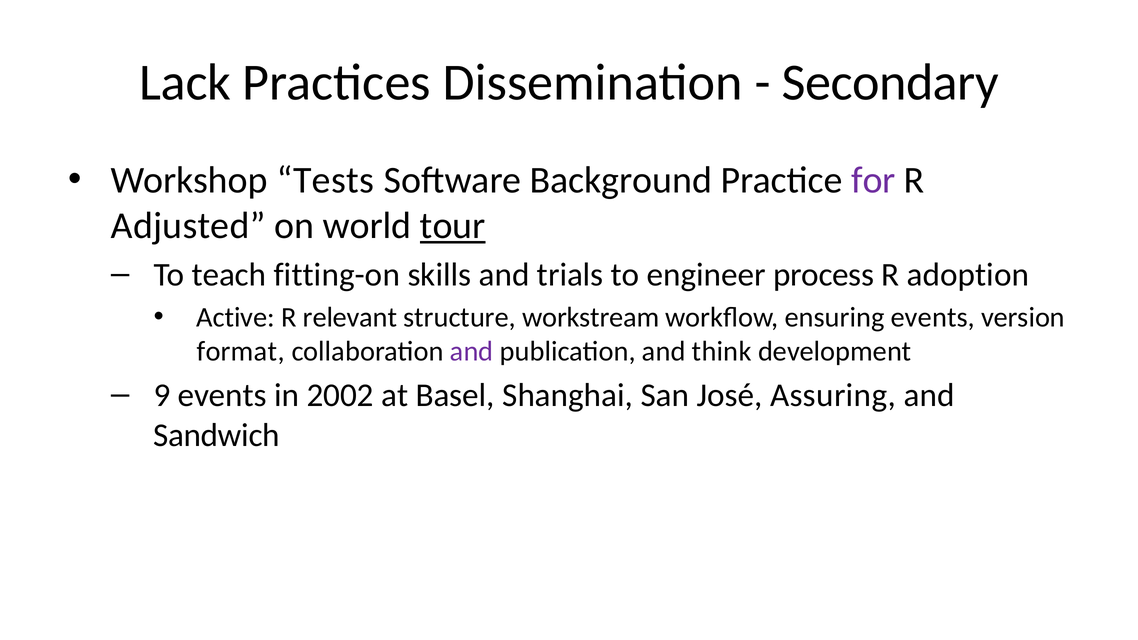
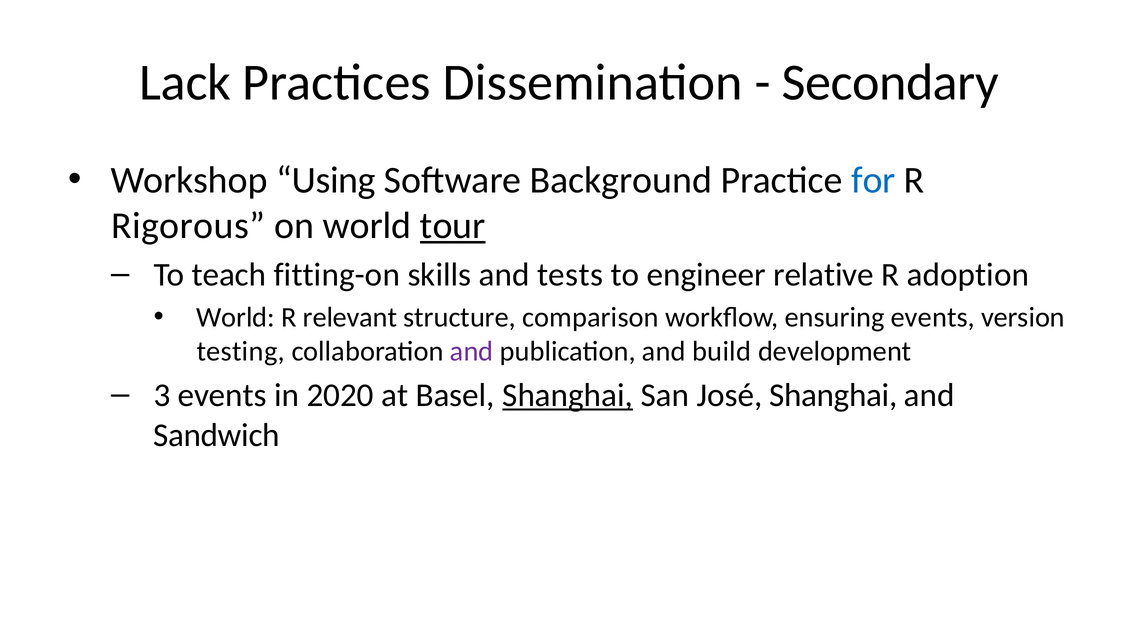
Tests: Tests -> Using
for colour: purple -> blue
Adjusted: Adjusted -> Rigorous
trials: trials -> tests
process: process -> relative
Active at (236, 317): Active -> World
workstream: workstream -> comparison
format: format -> testing
think: think -> build
9: 9 -> 3
2002: 2002 -> 2020
Shanghai at (568, 395) underline: none -> present
José Assuring: Assuring -> Shanghai
